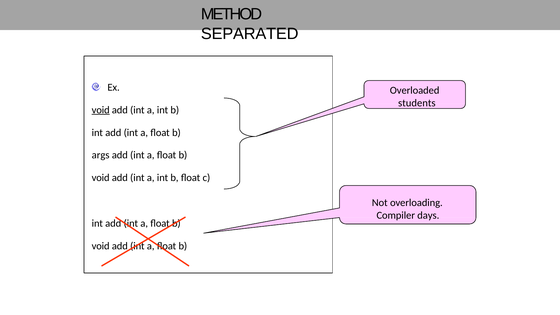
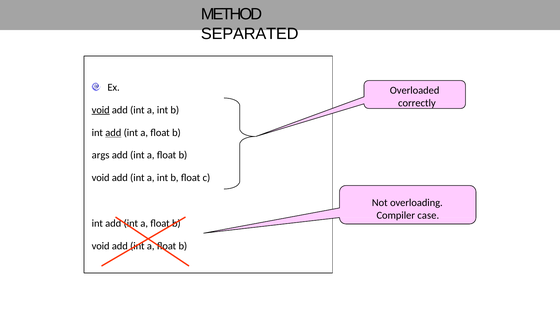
students: students -> correctly
add at (113, 133) underline: none -> present
days: days -> case
